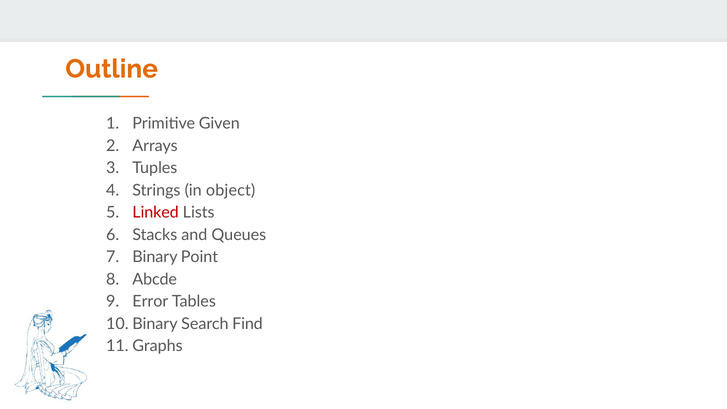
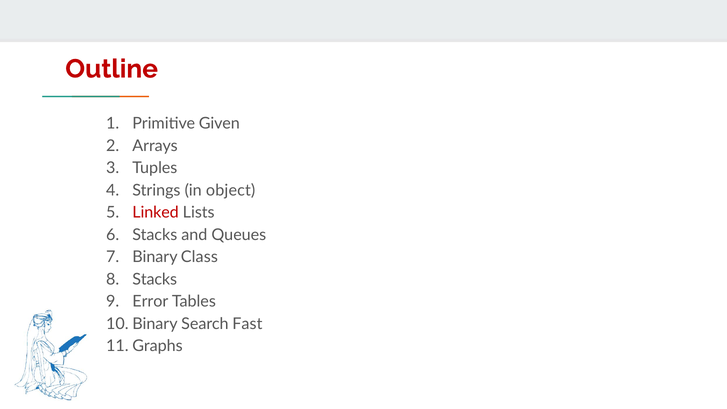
Outline colour: orange -> red
Point: Point -> Class
Abcde at (155, 279): Abcde -> Stacks
Find: Find -> Fast
